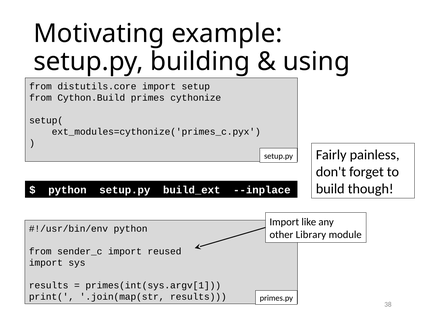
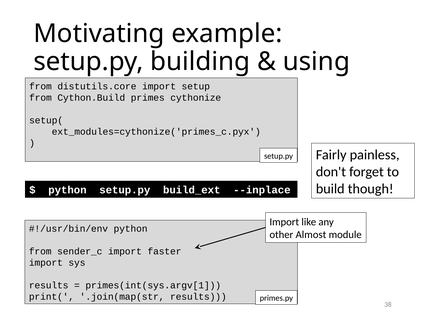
Library: Library -> Almost
reused: reused -> faster
